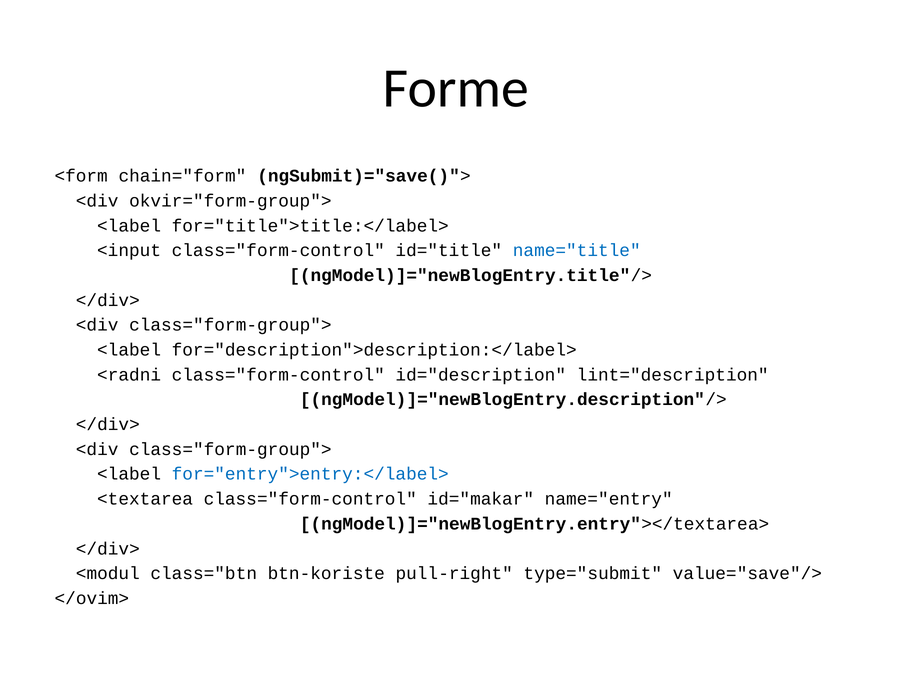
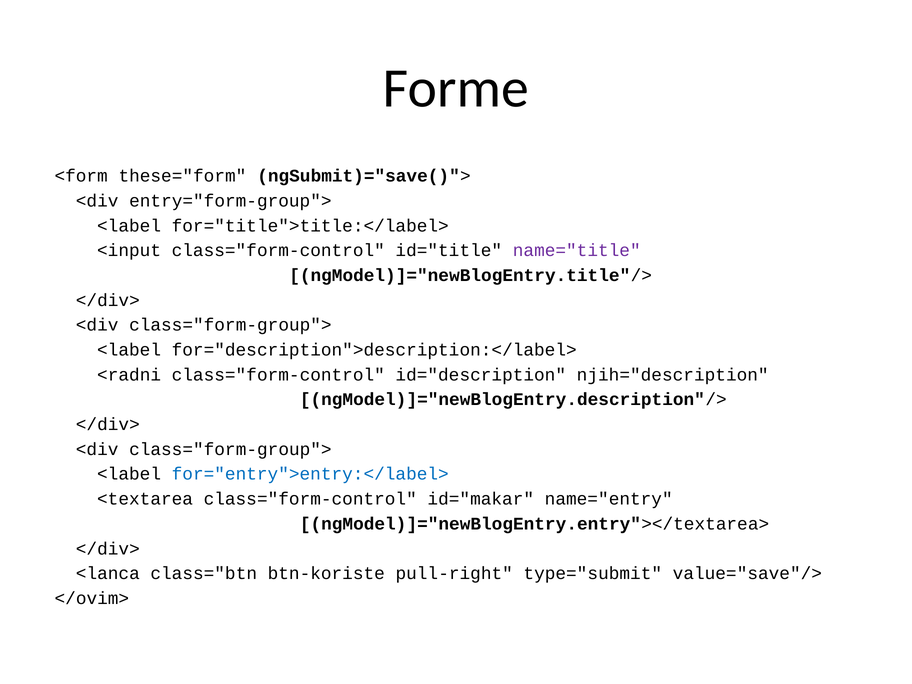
chain="form: chain="form -> these="form
okvir="form-group">: okvir="form-group"> -> entry="form-group">
name="title colour: blue -> purple
lint="description: lint="description -> njih="description
<modul: <modul -> <lanca
